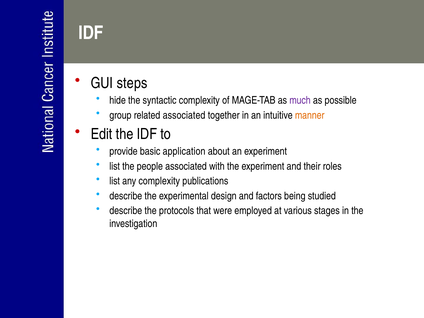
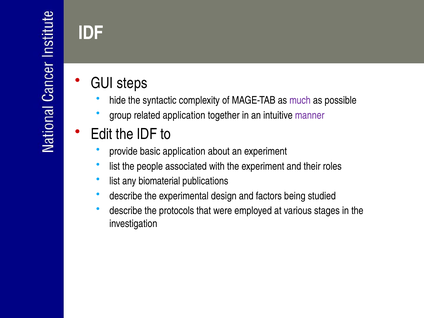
related associated: associated -> application
manner colour: orange -> purple
any complexity: complexity -> biomaterial
